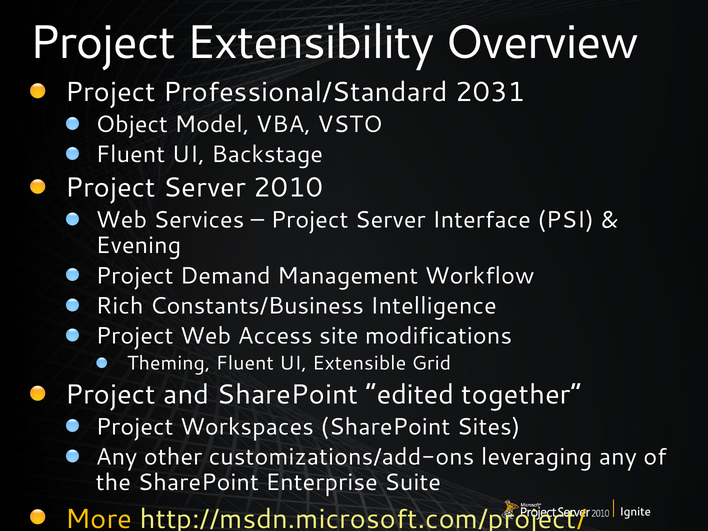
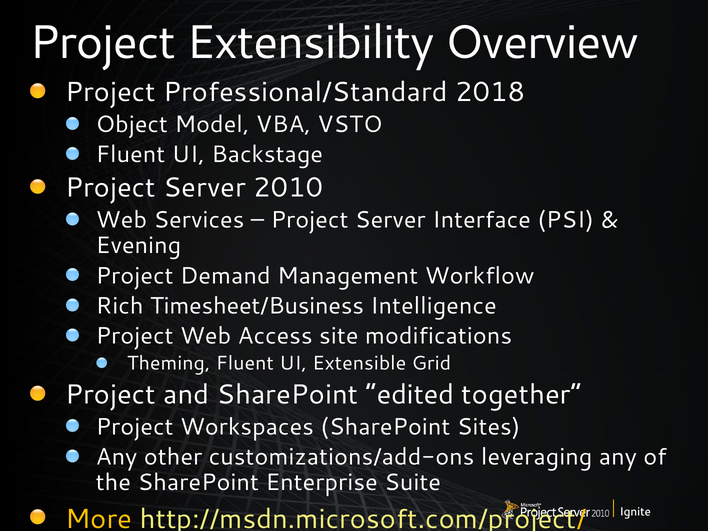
2031: 2031 -> 2018
Constants/Business: Constants/Business -> Timesheet/Business
